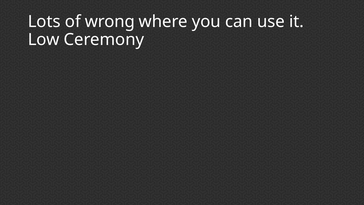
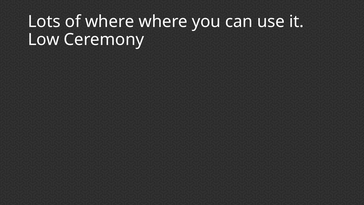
of wrong: wrong -> where
